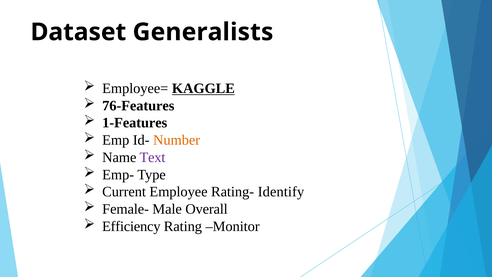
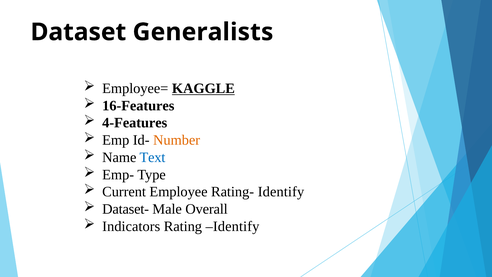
76-Features: 76-Features -> 16-Features
1-Features: 1-Features -> 4-Features
Text colour: purple -> blue
Female-: Female- -> Dataset-
Efficiency: Efficiency -> Indicators
Rating Monitor: Monitor -> Identify
